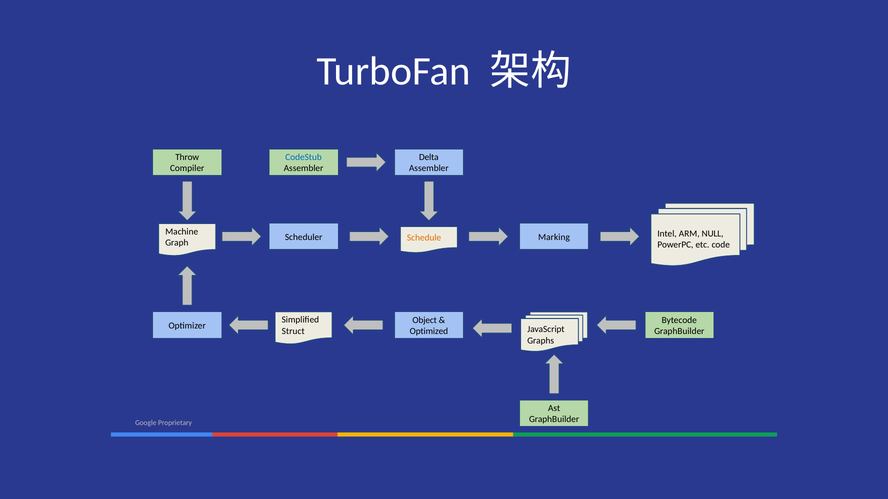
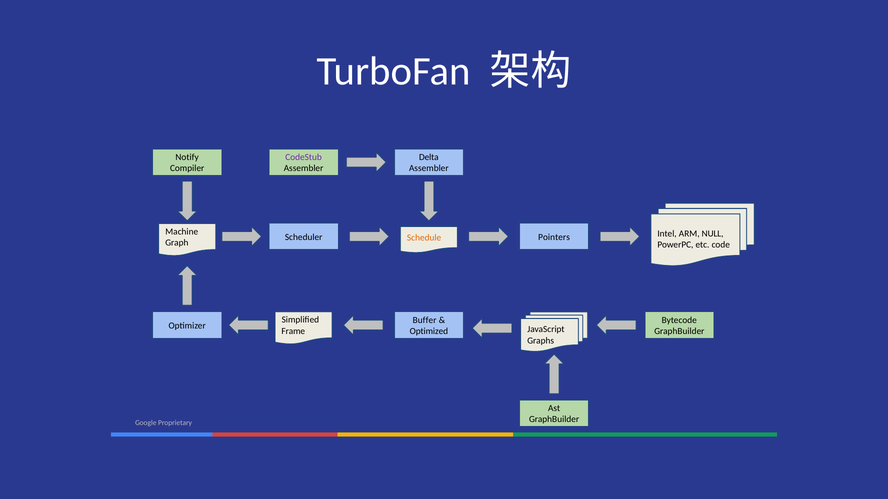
Throw: Throw -> Notify
CodeStub colour: blue -> purple
Marking: Marking -> Pointers
Object: Object -> Buffer
Struct: Struct -> Frame
